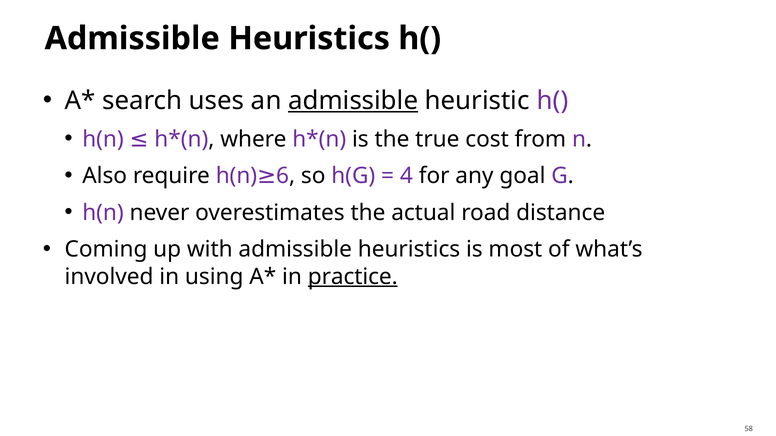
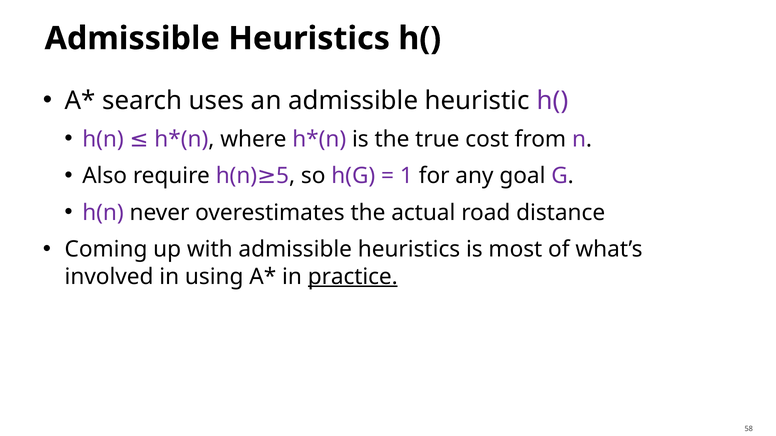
admissible at (353, 101) underline: present -> none
6: 6 -> 5
4: 4 -> 1
